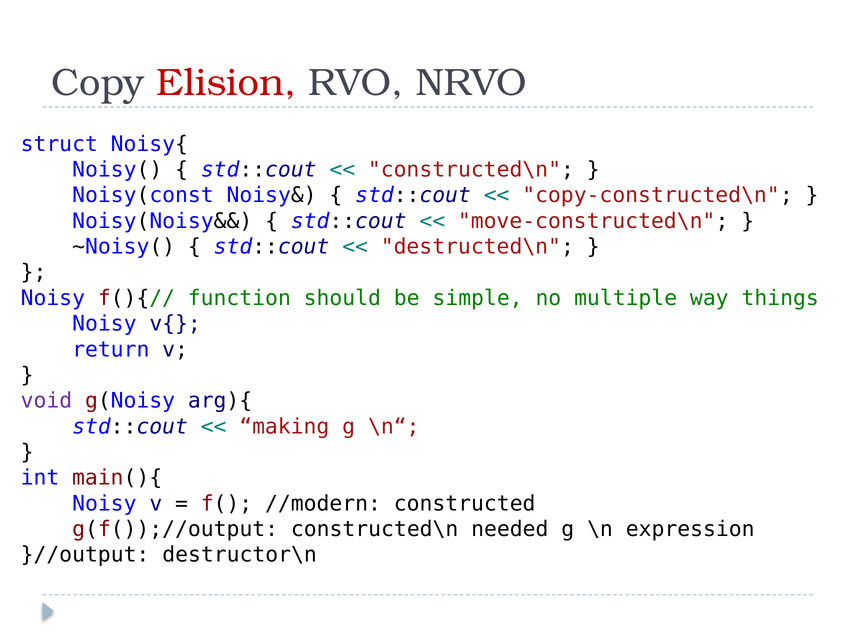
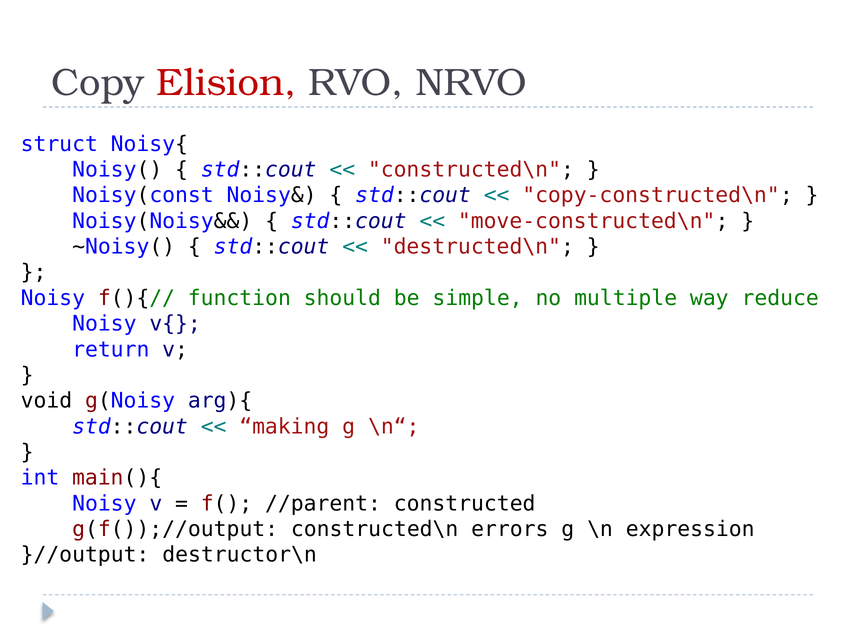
things: things -> reduce
void colour: purple -> black
//modern: //modern -> //parent
needed: needed -> errors
